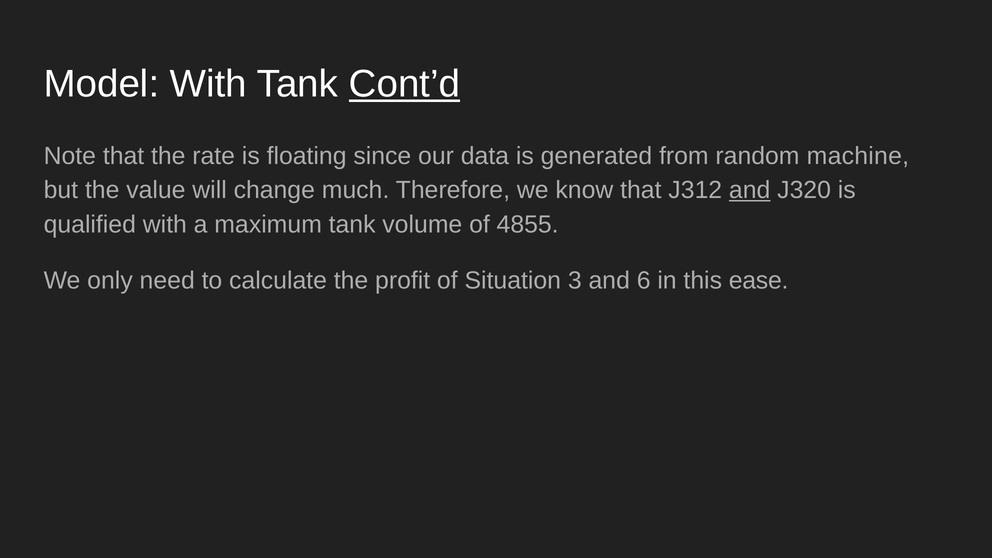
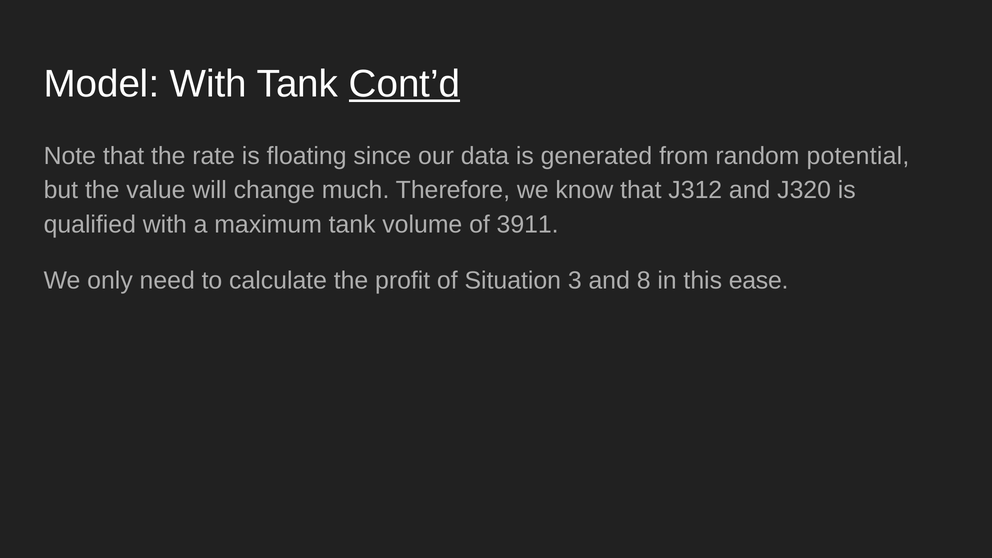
machine: machine -> potential
and at (750, 190) underline: present -> none
4855: 4855 -> 3911
6: 6 -> 8
